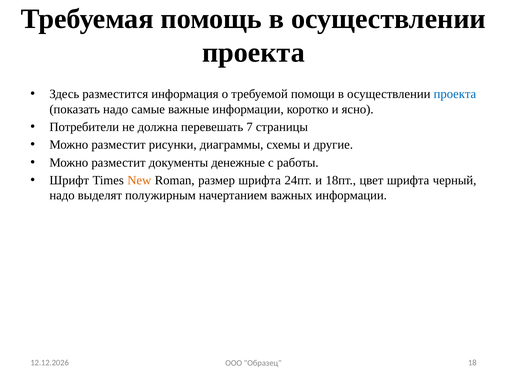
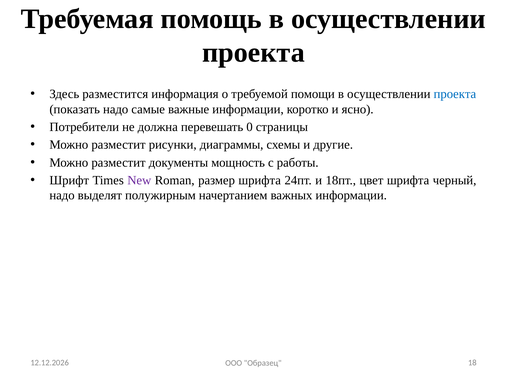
7: 7 -> 0
денежные: денежные -> мощность
New colour: orange -> purple
